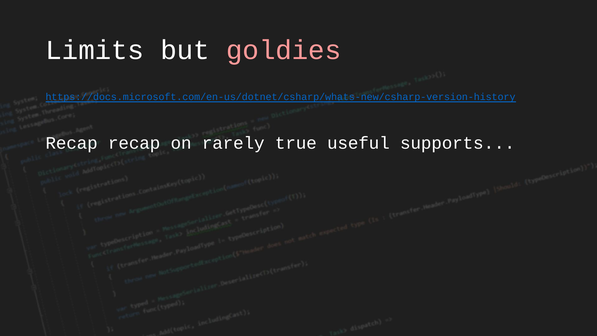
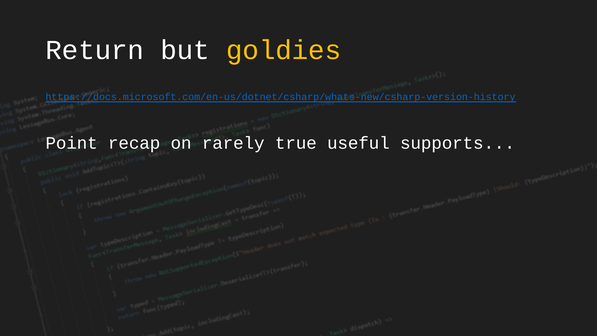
Limits: Limits -> Return
goldies colour: pink -> yellow
Recap at (72, 143): Recap -> Point
